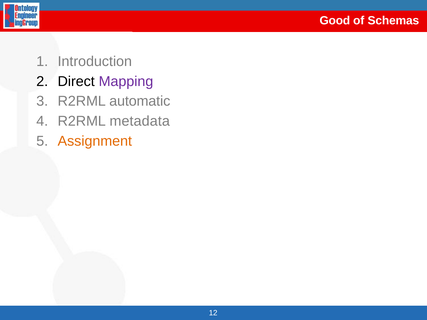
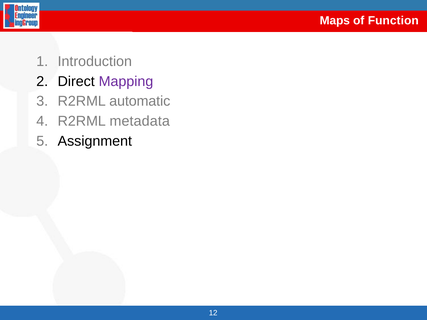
Good: Good -> Maps
Schemas: Schemas -> Function
Assignment colour: orange -> black
